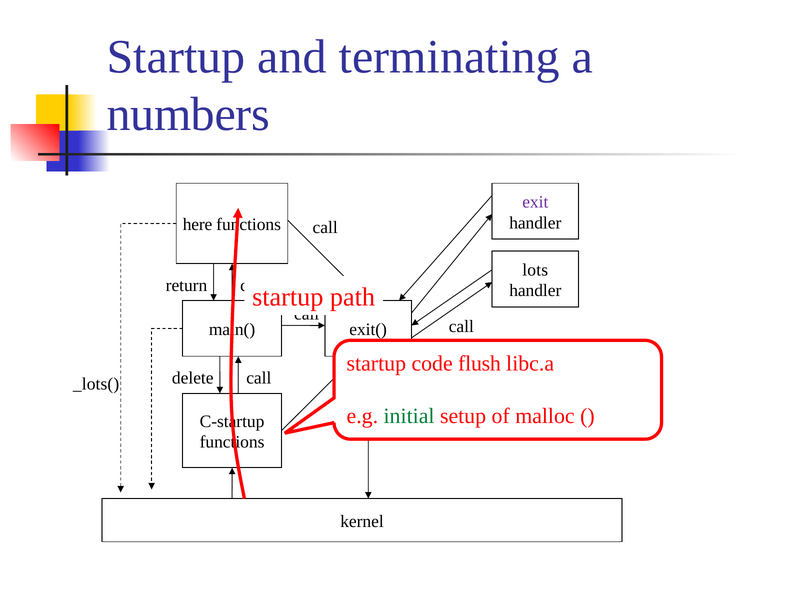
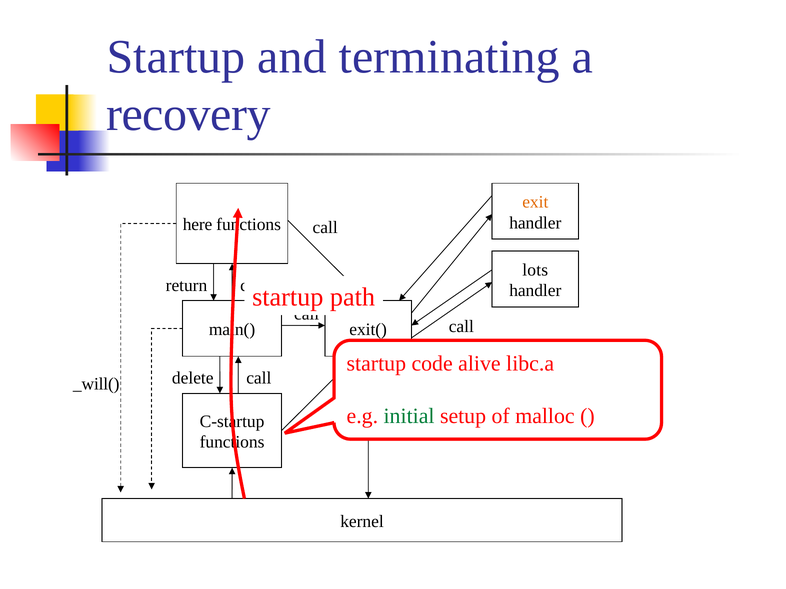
numbers: numbers -> recovery
exit colour: purple -> orange
flush: flush -> alive
_lots(: _lots( -> _will(
